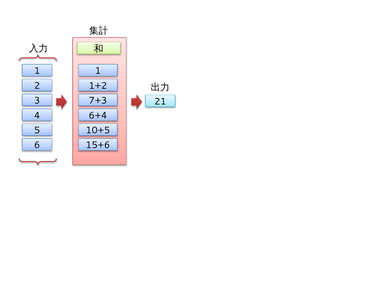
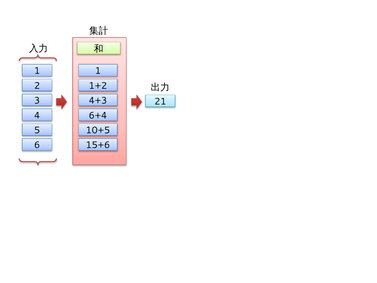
7+3: 7+3 -> 4+3
